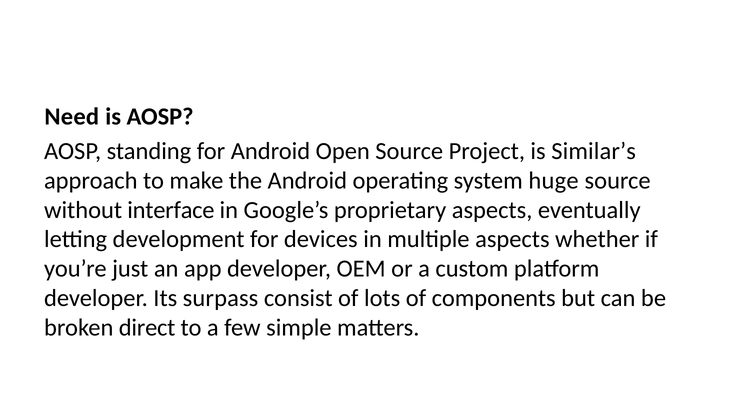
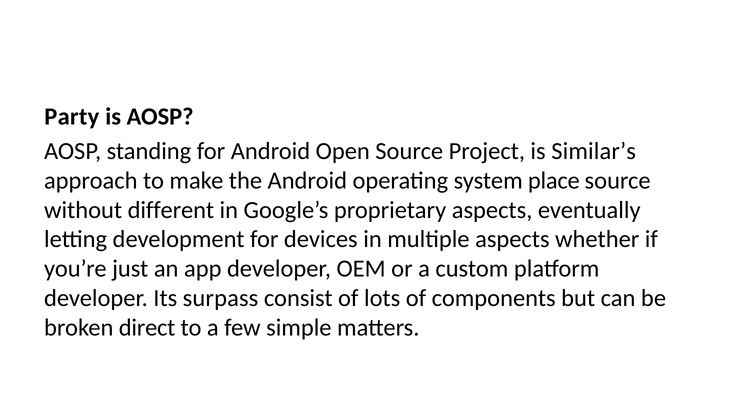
Need: Need -> Party
huge: huge -> place
interface: interface -> different
